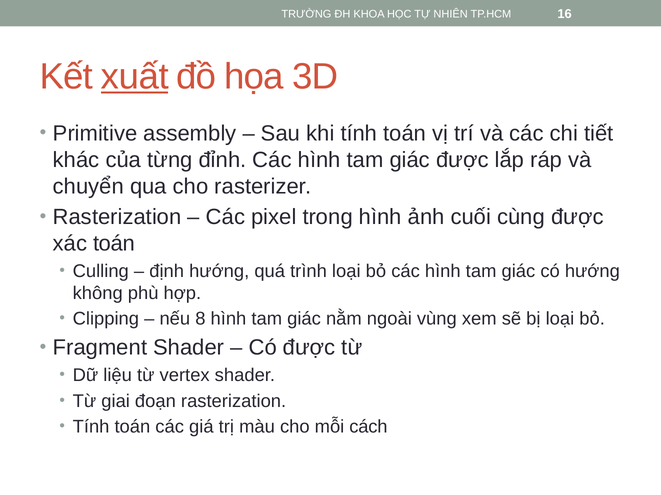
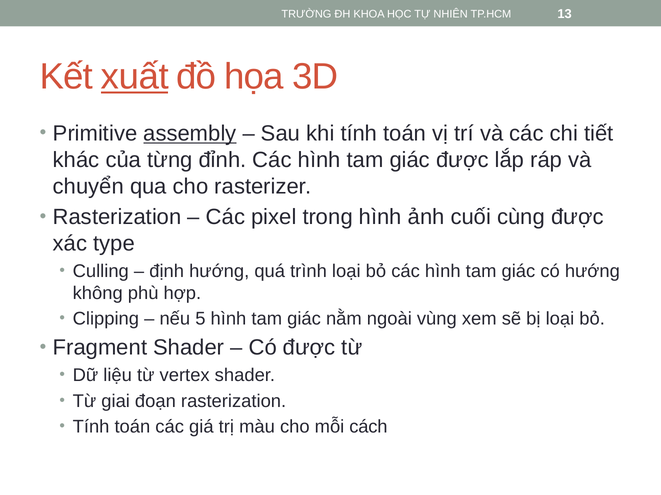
16: 16 -> 13
assembly underline: none -> present
xác toán: toán -> type
8: 8 -> 5
